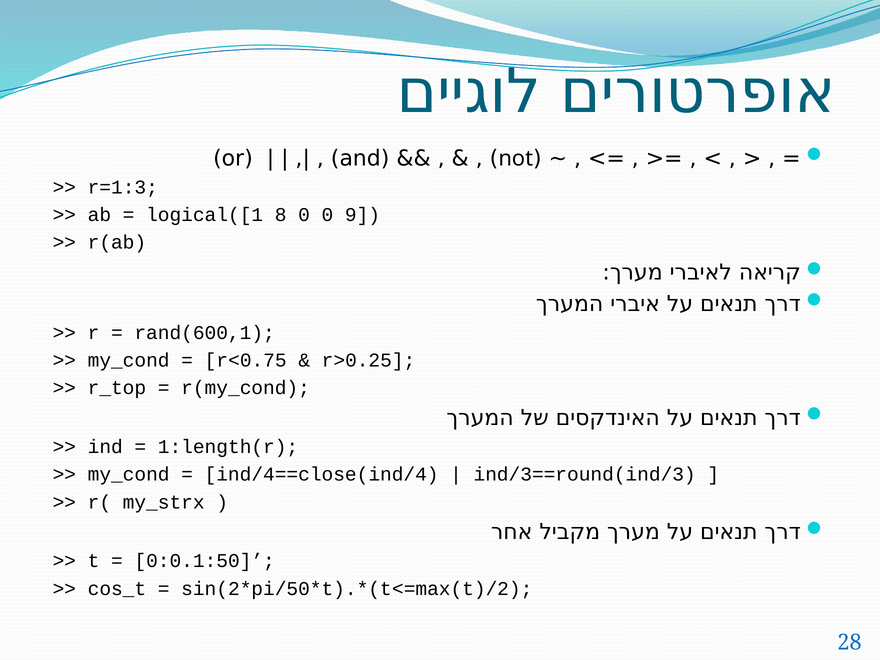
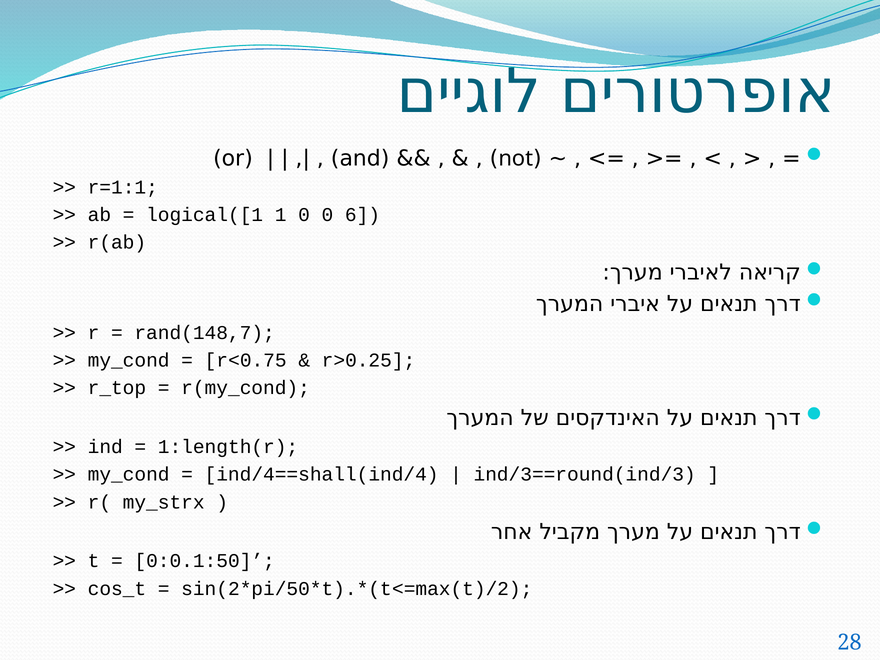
r=1:3: r=1:3 -> r=1:1
8: 8 -> 1
9: 9 -> 6
rand(600,1: rand(600,1 -> rand(148,7
ind/4==close(ind/4: ind/4==close(ind/4 -> ind/4==shall(ind/4
